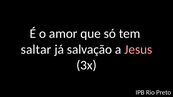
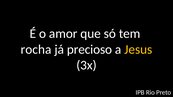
saltar: saltar -> rocha
salvação: salvação -> precioso
Jesus colour: pink -> yellow
